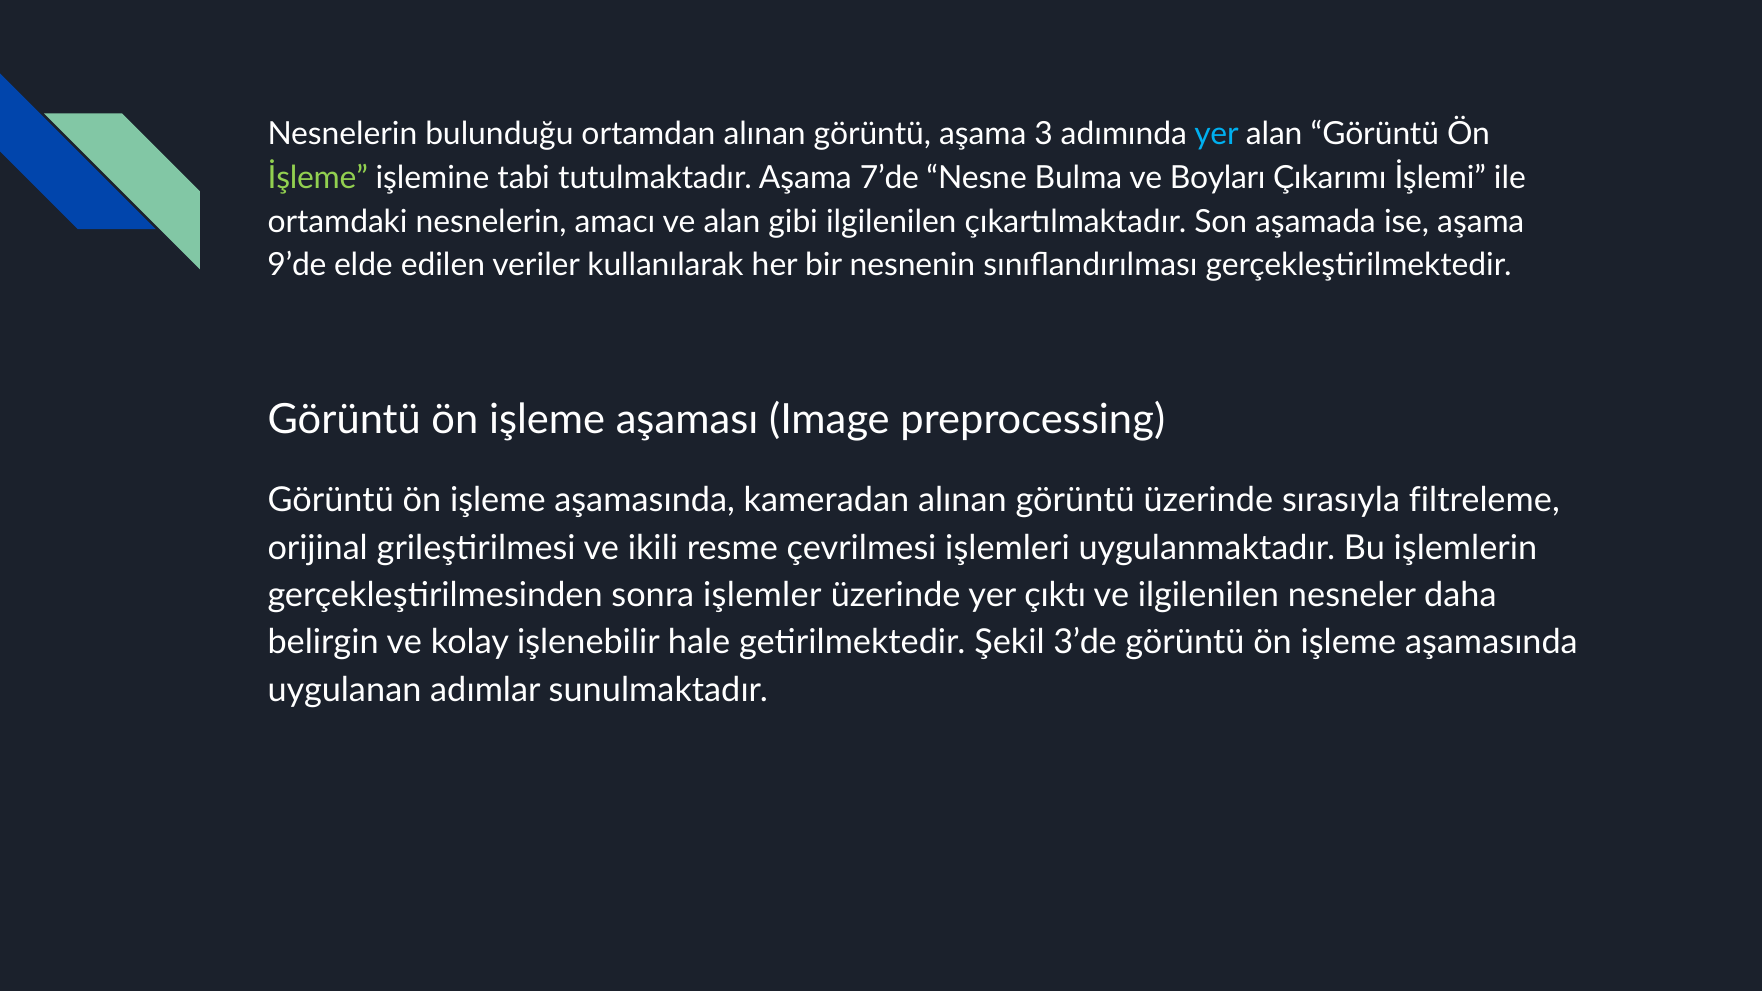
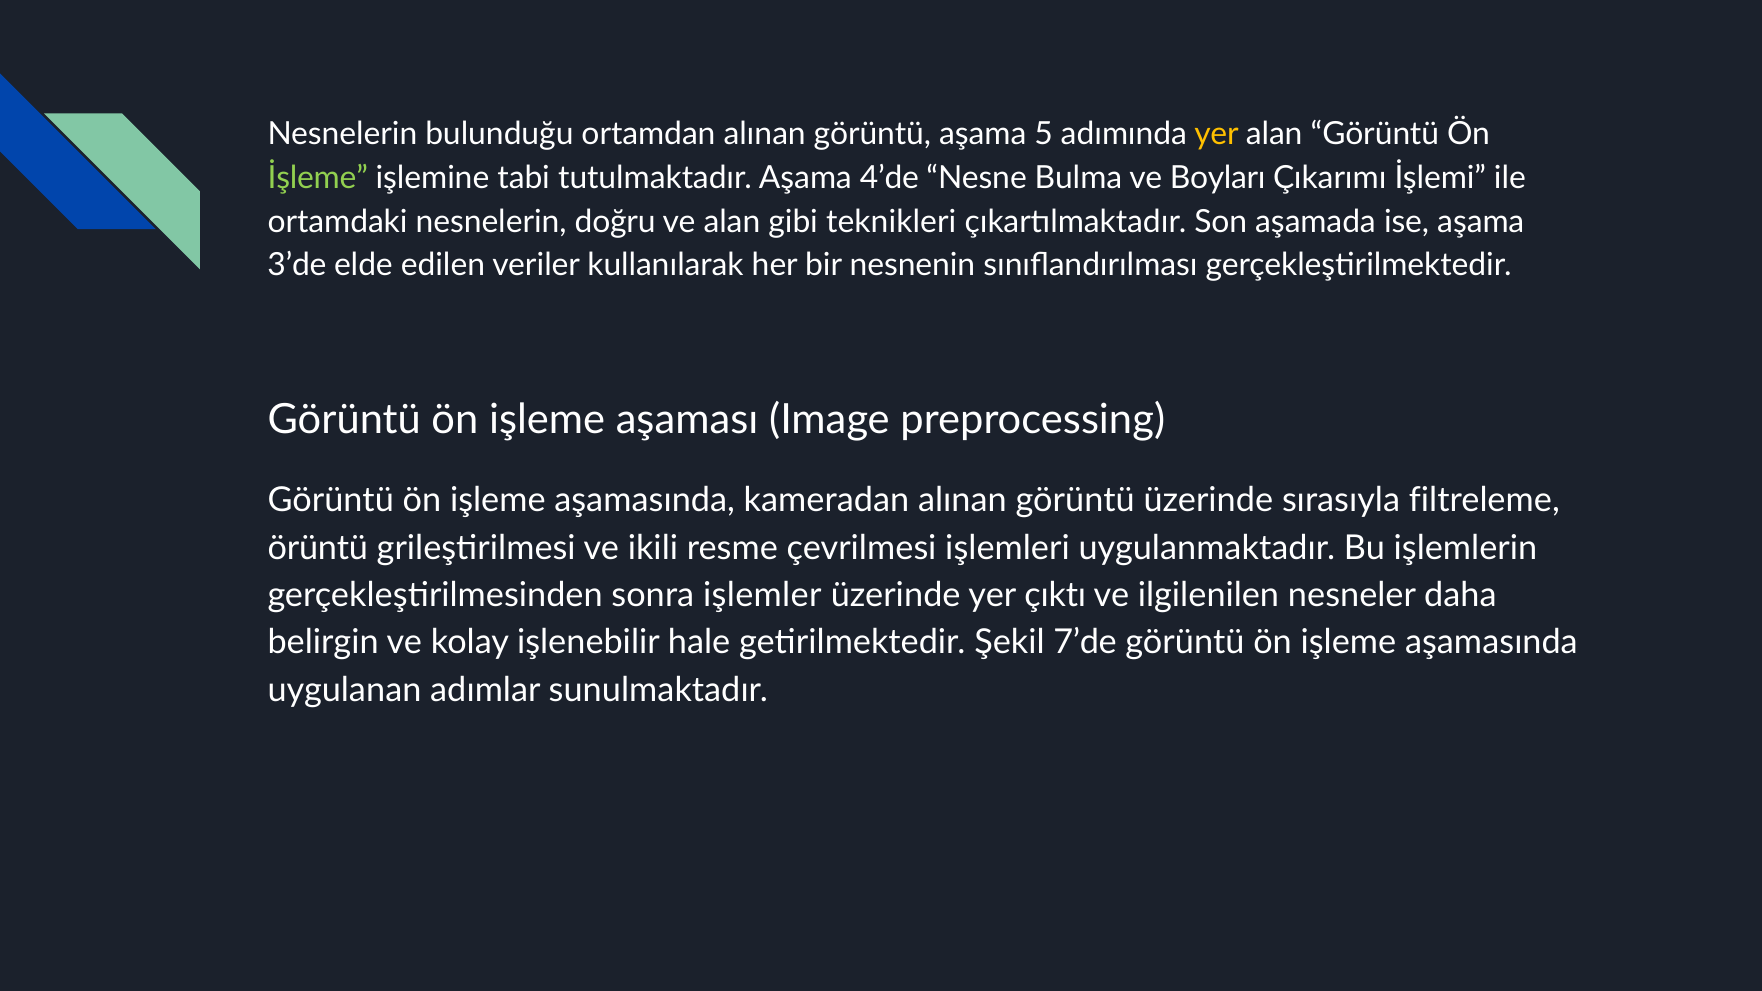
3: 3 -> 5
yer at (1216, 134) colour: light blue -> yellow
7’de: 7’de -> 4’de
amacı: amacı -> doğru
gibi ilgilenilen: ilgilenilen -> teknikleri
9’de: 9’de -> 3’de
orijinal: orijinal -> örüntü
3’de: 3’de -> 7’de
